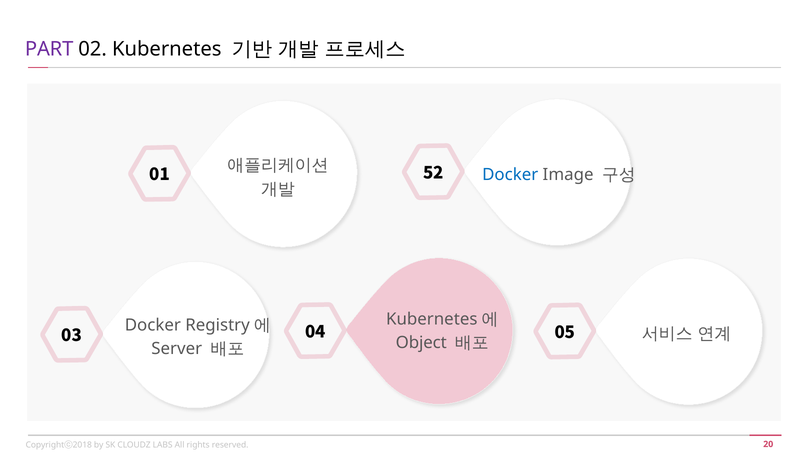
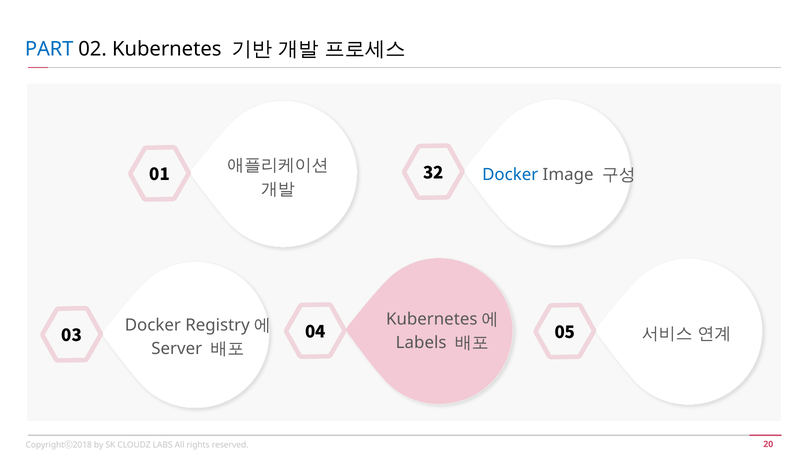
PART colour: purple -> blue
52: 52 -> 32
Object: Object -> Labels
